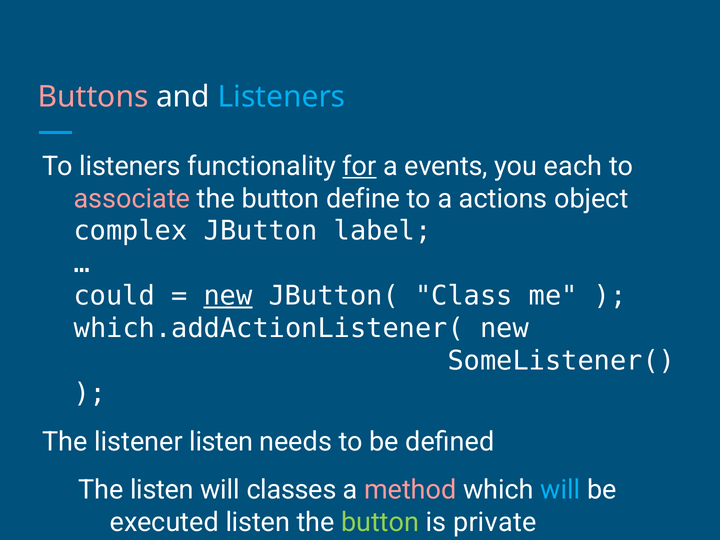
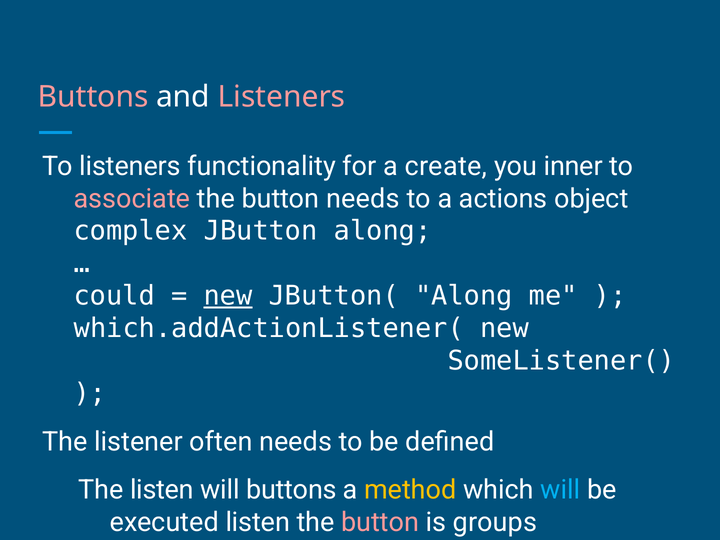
Listeners at (282, 97) colour: light blue -> pink
for underline: present -> none
events: events -> create
each: each -> inner
button define: define -> needs
JButton label: label -> along
JButton( Class: Class -> Along
listener listen: listen -> often
will classes: classes -> buttons
method colour: pink -> yellow
button at (380, 522) colour: light green -> pink
private: private -> groups
